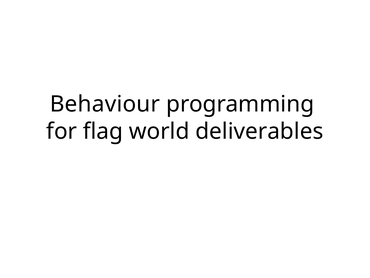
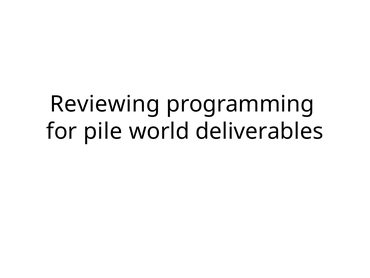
Behaviour: Behaviour -> Reviewing
flag: flag -> pile
